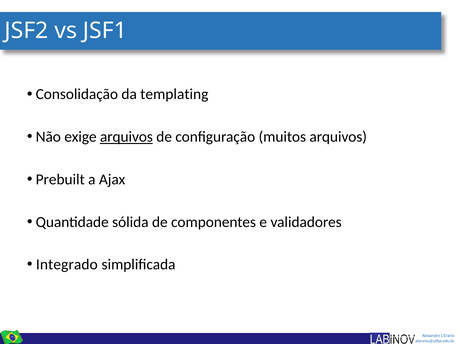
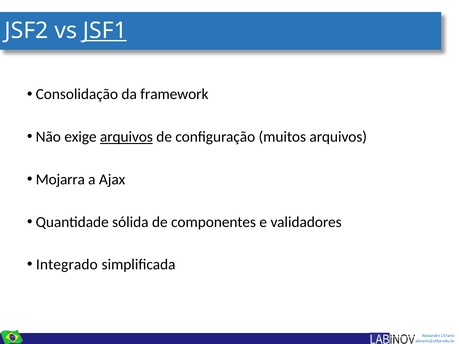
JSF1 underline: none -> present
templating: templating -> framework
Prebuilt: Prebuilt -> Mojarra
